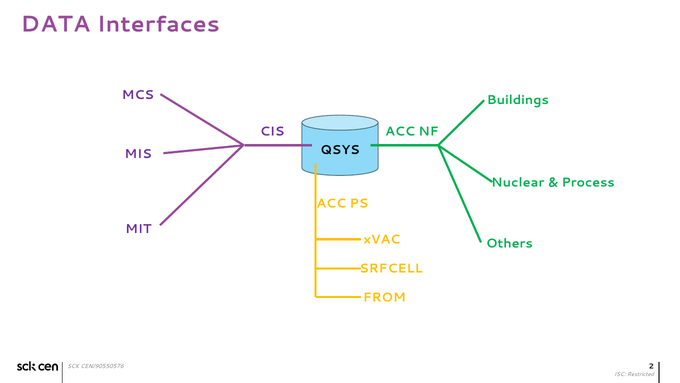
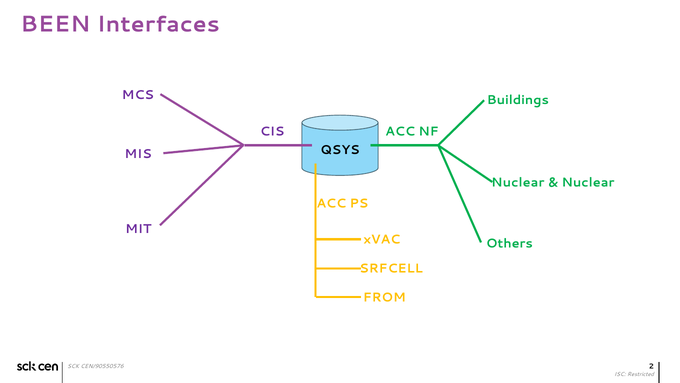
DATA: DATA -> BEEN
Process at (588, 183): Process -> Nuclear
